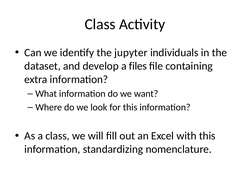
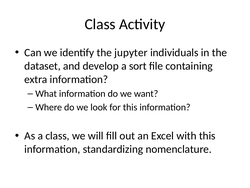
files: files -> sort
